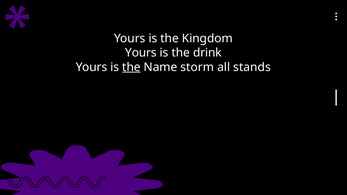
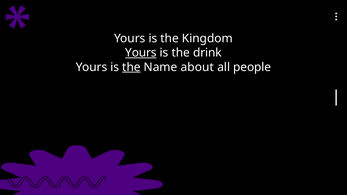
Yours at (141, 53) underline: none -> present
storm: storm -> about
stands: stands -> people
